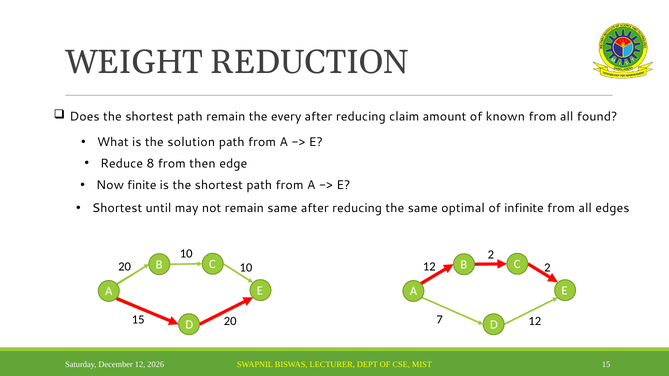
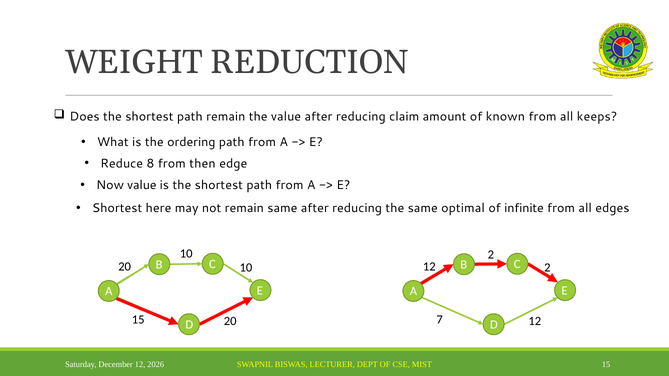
the every: every -> value
found: found -> keeps
solution: solution -> ordering
Now finite: finite -> value
until: until -> here
